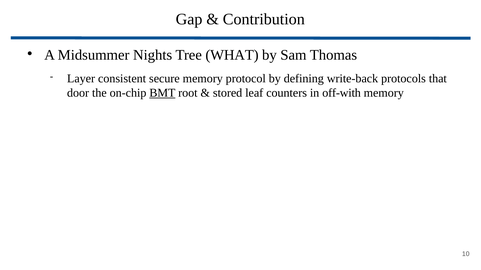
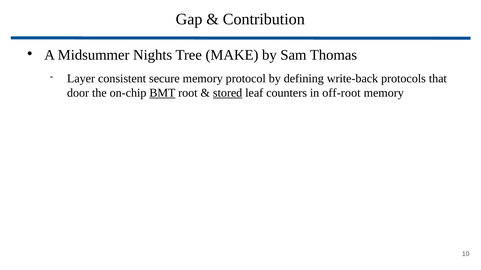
WHAT: WHAT -> MAKE
stored underline: none -> present
off-with: off-with -> off-root
